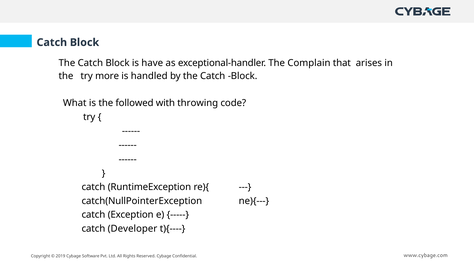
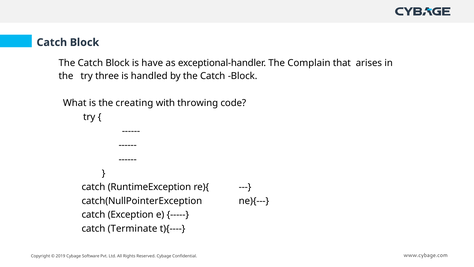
more: more -> three
followed: followed -> creating
Developer: Developer -> Terminate
